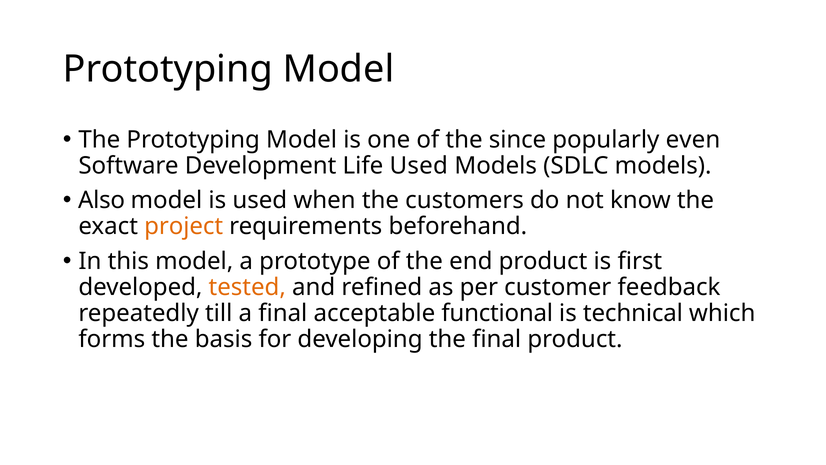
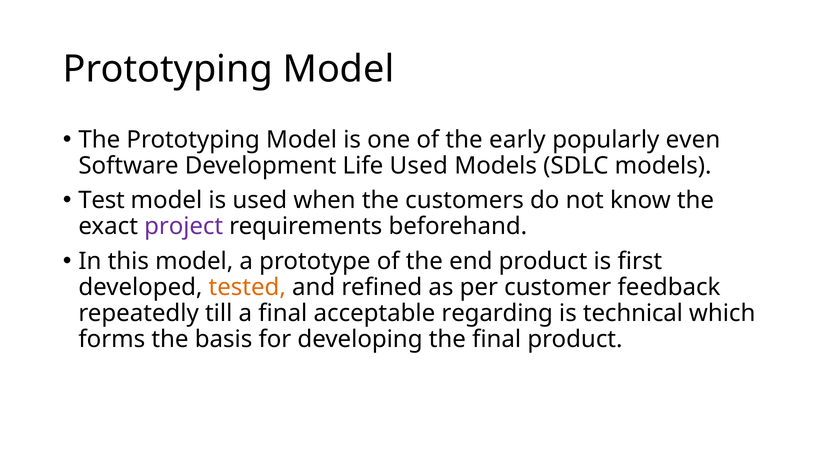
since: since -> early
Also: Also -> Test
project colour: orange -> purple
functional: functional -> regarding
